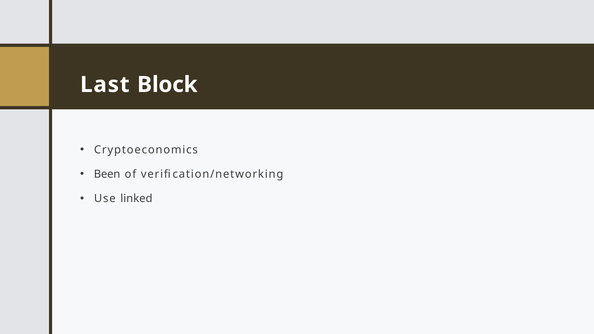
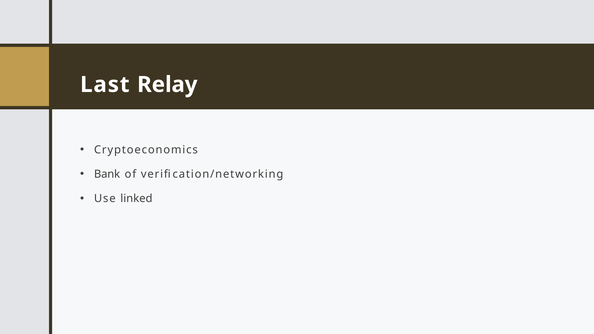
Block: Block -> Relay
Been: Been -> Bank
